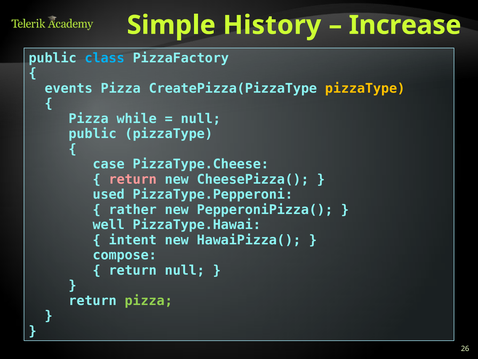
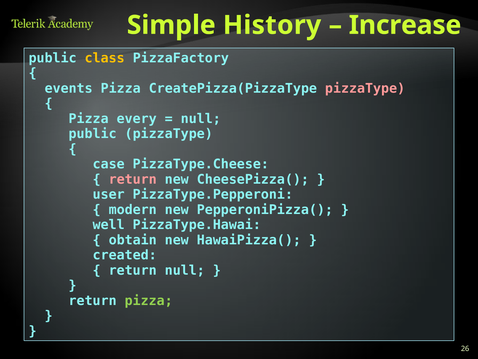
class colour: light blue -> yellow
pizzaType at (365, 88) colour: yellow -> pink
while: while -> every
used: used -> user
rather: rather -> modern
intent: intent -> obtain
compose: compose -> created
